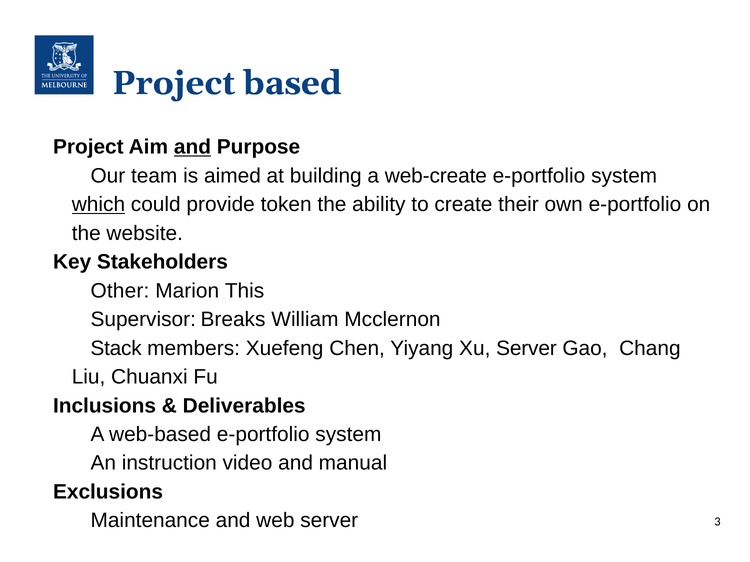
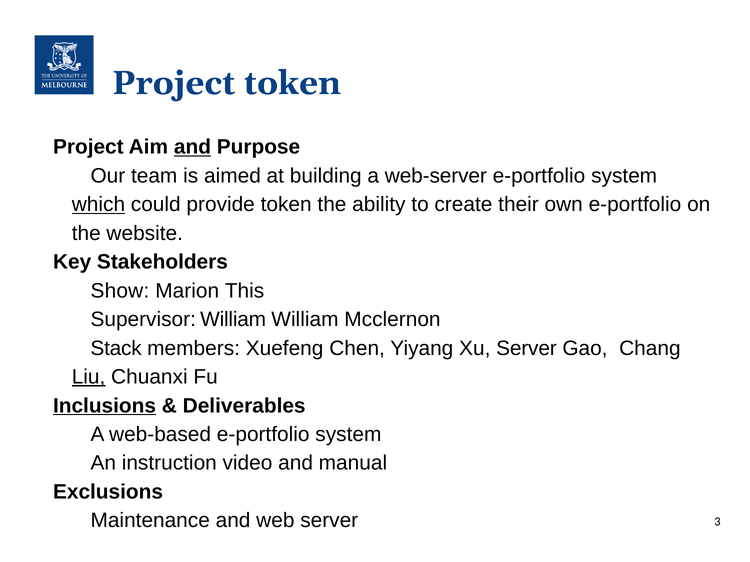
Project based: based -> token
web-create: web-create -> web-server
Other: Other -> Show
Supervisor Breaks: Breaks -> William
Liu underline: none -> present
Inclusions underline: none -> present
